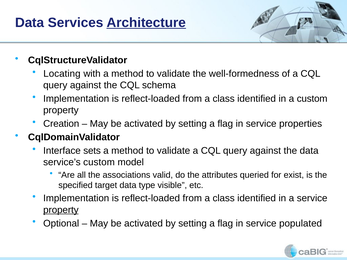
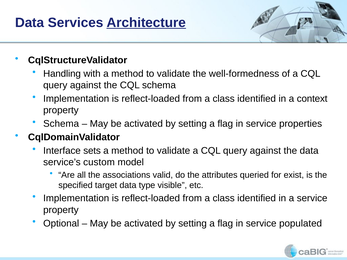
Locating: Locating -> Handling
a custom: custom -> context
Creation at (61, 124): Creation -> Schema
property at (61, 210) underline: present -> none
